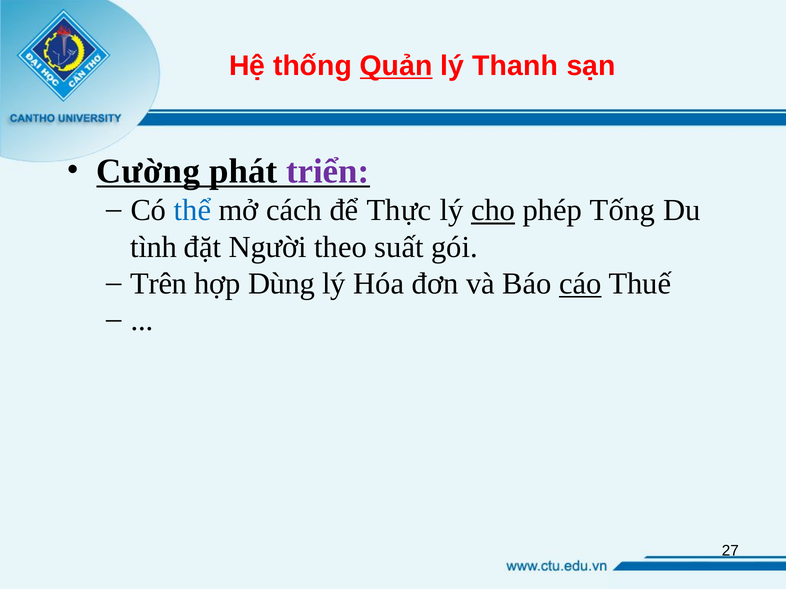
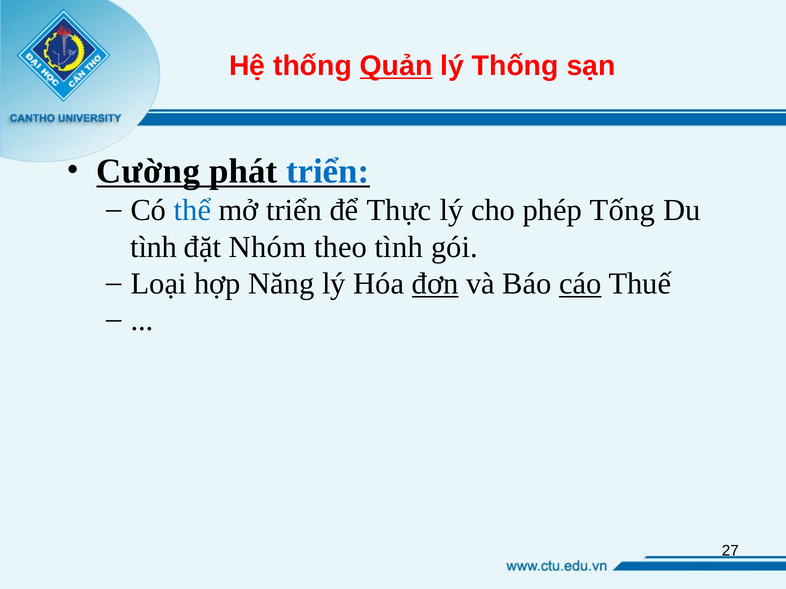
lý Thanh: Thanh -> Thống
triển at (328, 171) colour: purple -> blue
mở cách: cách -> triển
cho underline: present -> none
Người: Người -> Nhóm
theo suất: suất -> tình
Trên: Trên -> Loại
Dùng: Dùng -> Năng
đơn underline: none -> present
